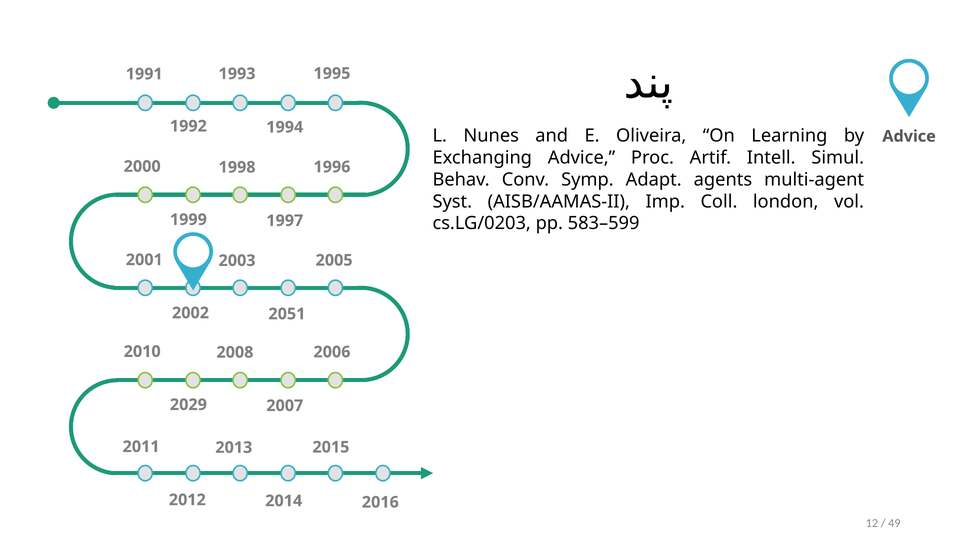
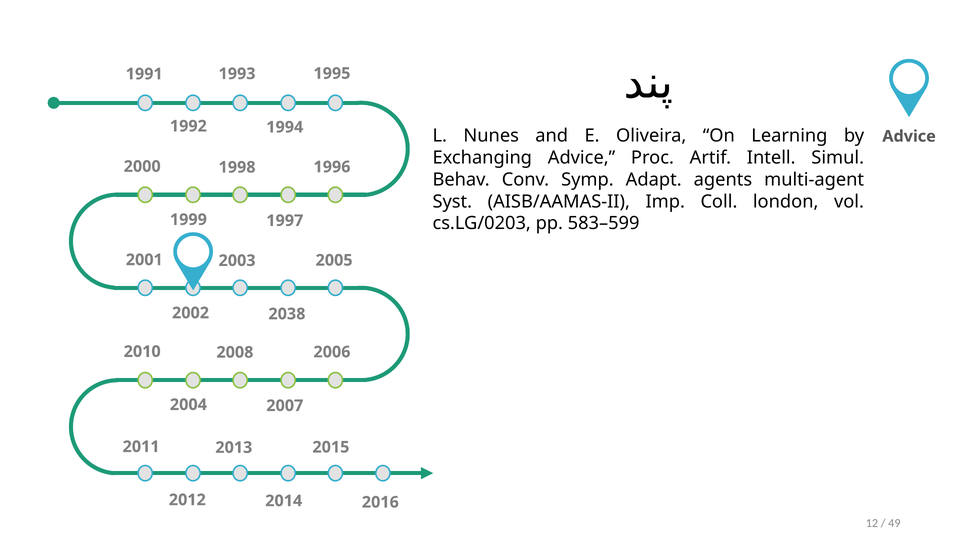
2051: 2051 -> 2038
2029: 2029 -> 2004
